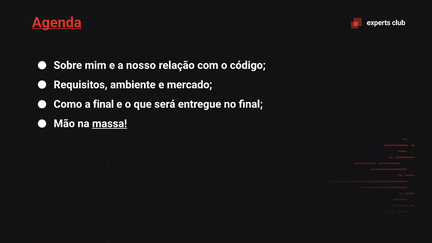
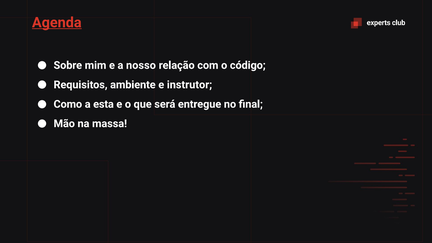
mercado: mercado -> instrutor
a final: final -> esta
massa underline: present -> none
